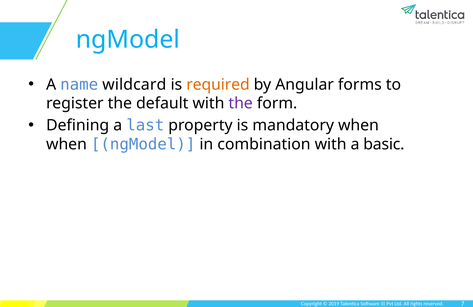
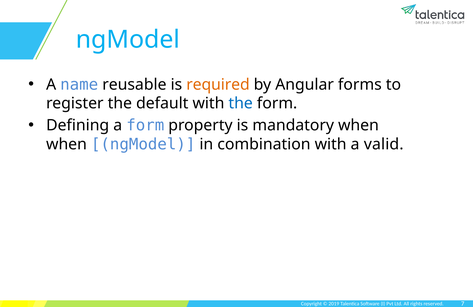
wildcard: wildcard -> reusable
the at (241, 104) colour: purple -> blue
a last: last -> form
basic: basic -> valid
